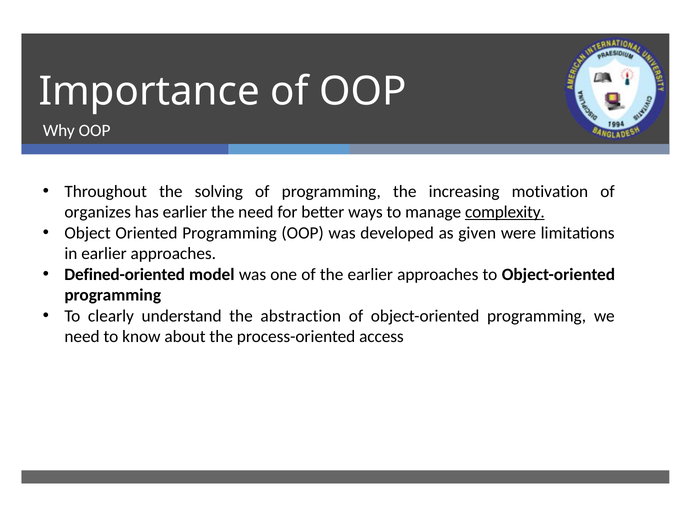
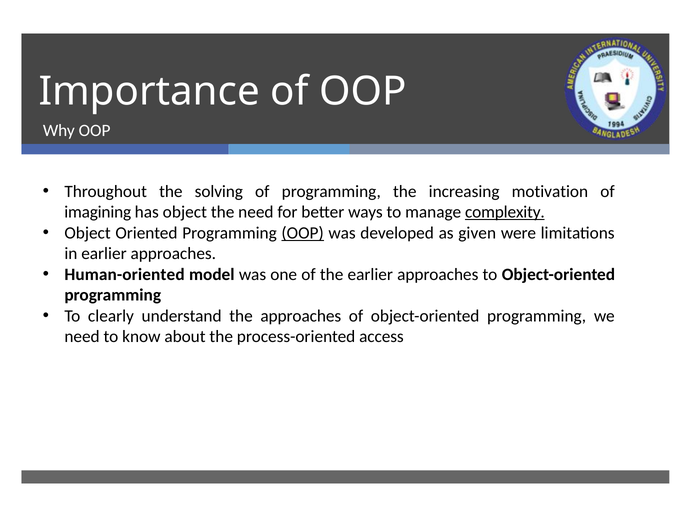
organizes: organizes -> imagining
has earlier: earlier -> object
OOP at (303, 233) underline: none -> present
Defined-oriented: Defined-oriented -> Human-oriented
the abstraction: abstraction -> approaches
